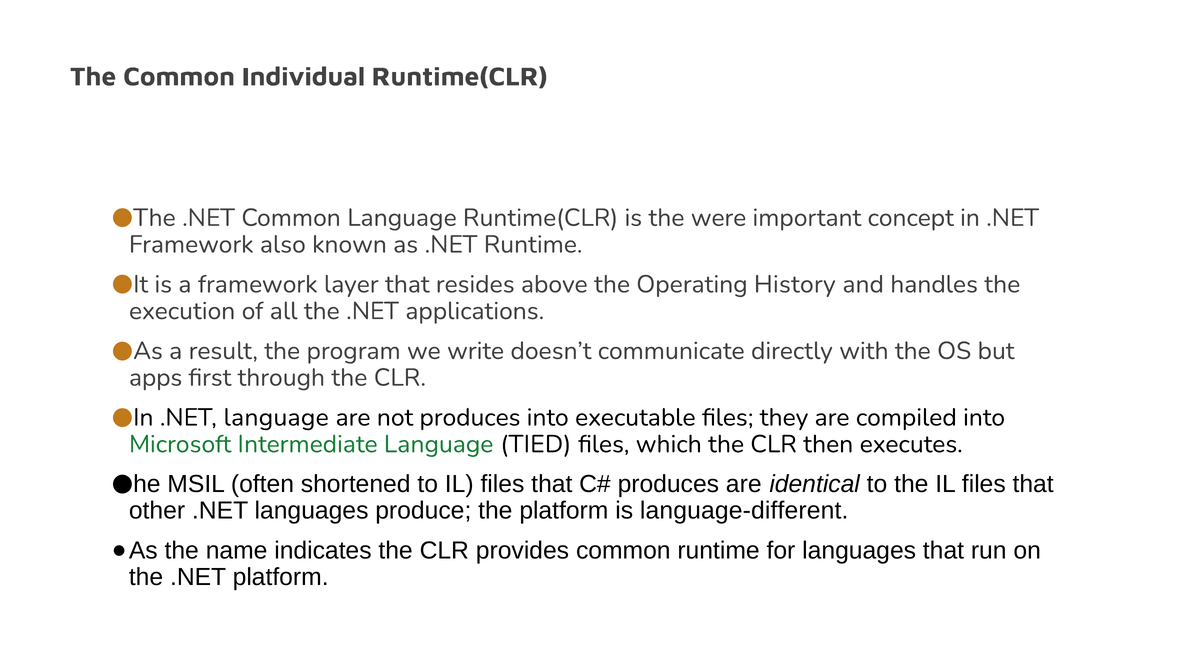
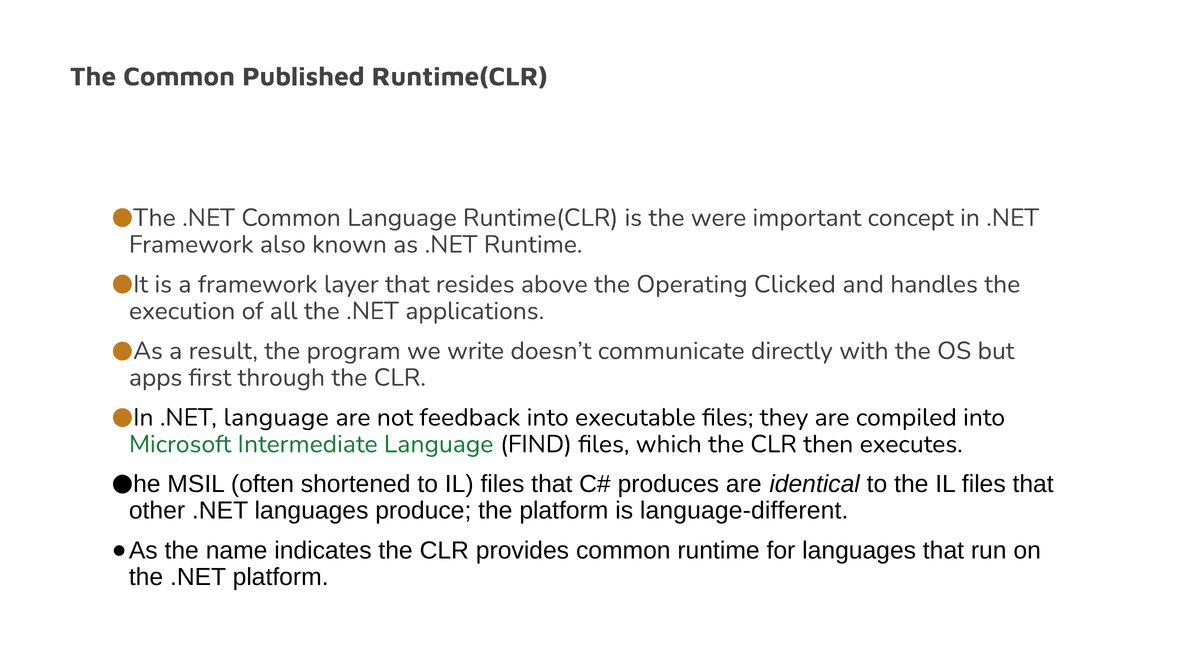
Individual: Individual -> Published
History: History -> Clicked
not produces: produces -> feedback
TIED: TIED -> FIND
